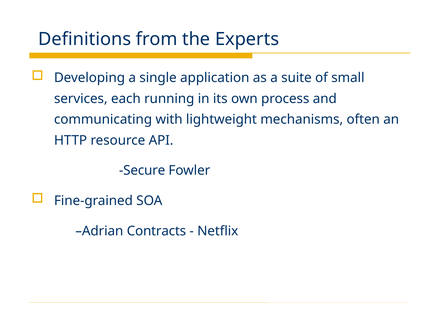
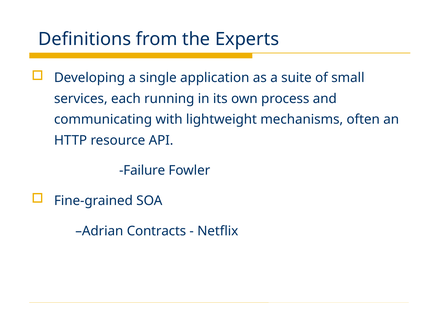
Secure: Secure -> Failure
